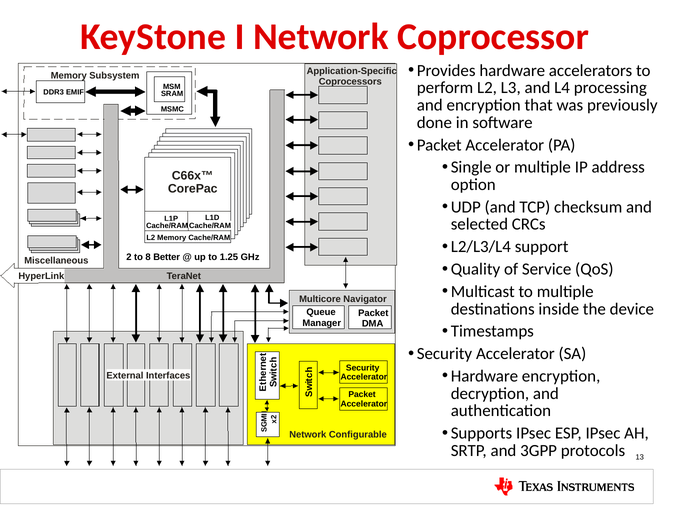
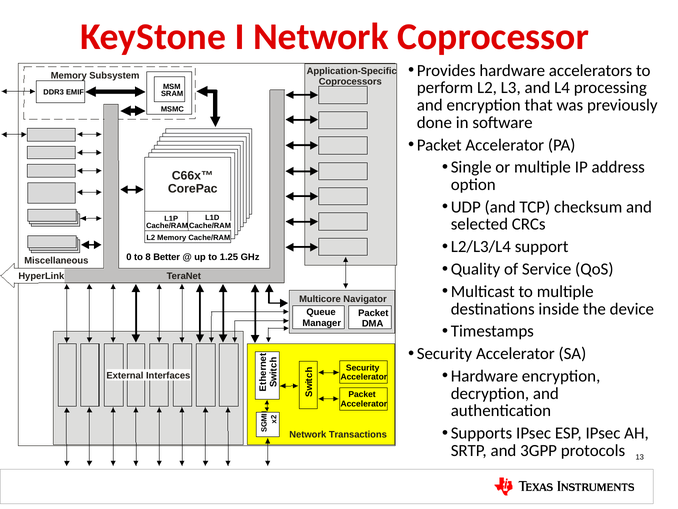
Miscellaneous 2: 2 -> 0
Configurable: Configurable -> Transactions
